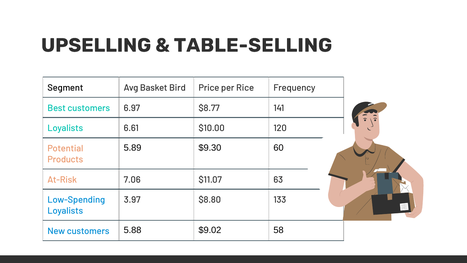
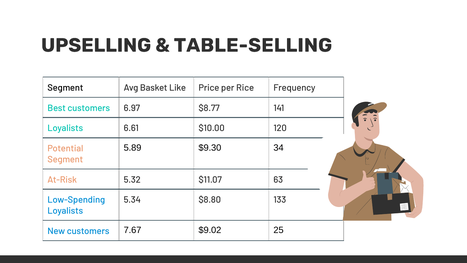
Bird: Bird -> Like
60: 60 -> 34
Products at (65, 159): Products -> Segment
7.06: 7.06 -> 5.32
3.97: 3.97 -> 5.34
5.88: 5.88 -> 7.67
58: 58 -> 25
